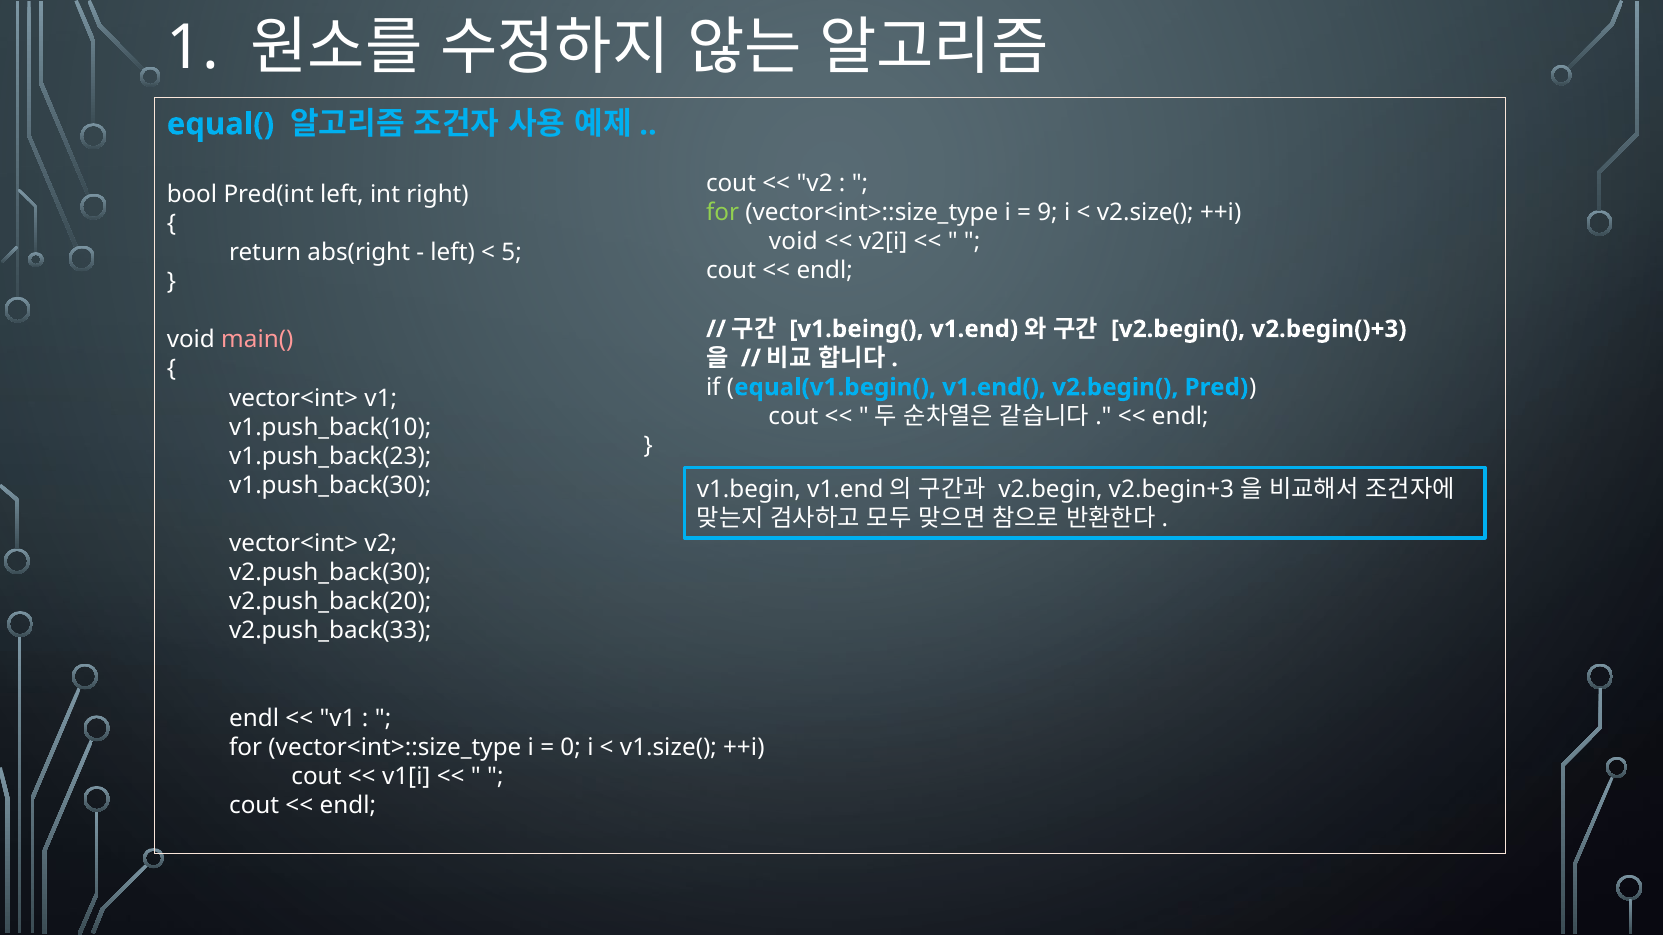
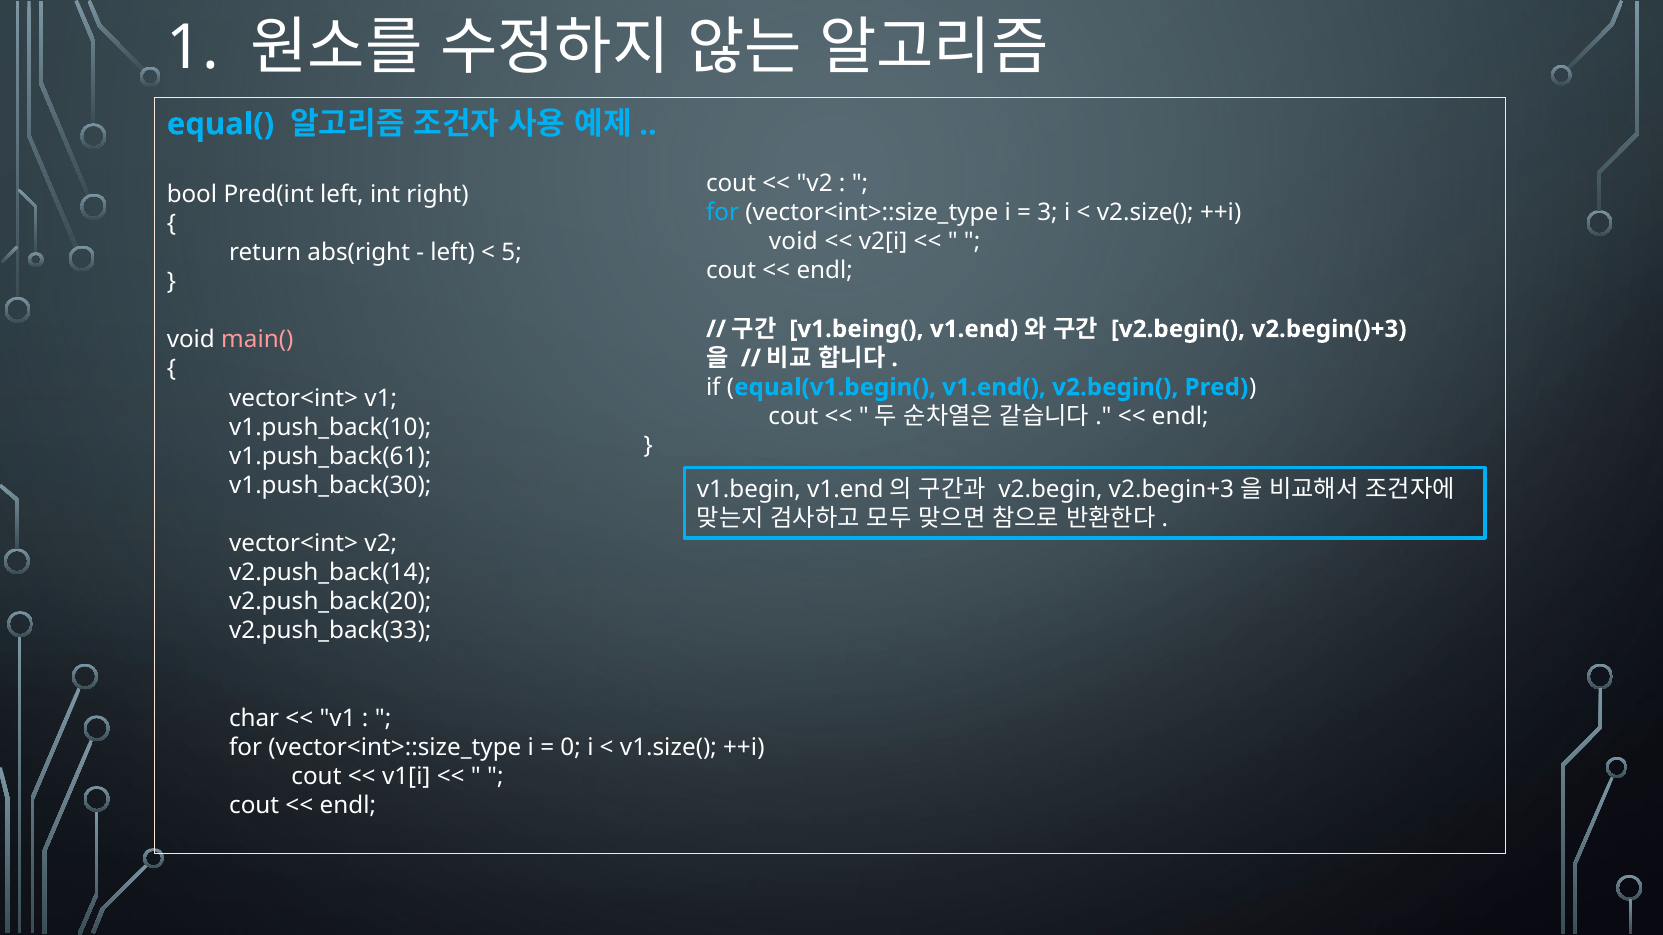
for at (723, 213) colour: light green -> light blue
9: 9 -> 3
v1.push_back(23: v1.push_back(23 -> v1.push_back(61
v2.push_back(30: v2.push_back(30 -> v2.push_back(14
endl at (254, 718): endl -> char
